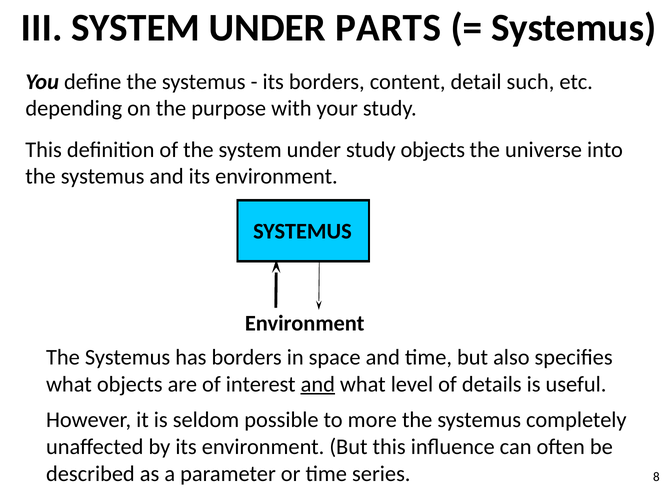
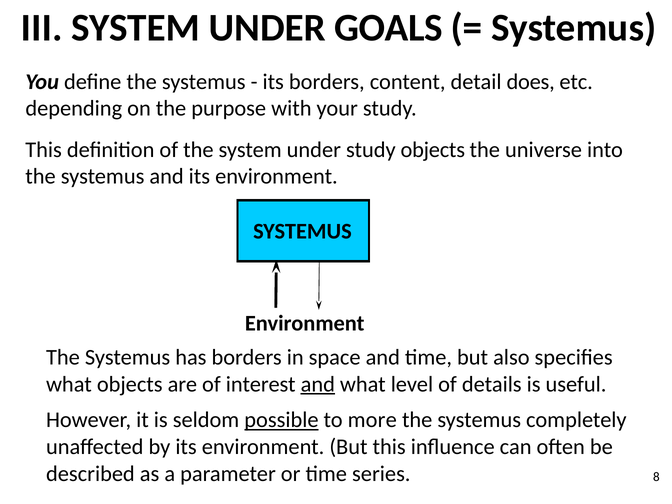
PARTS: PARTS -> GOALS
such: such -> does
possible underline: none -> present
